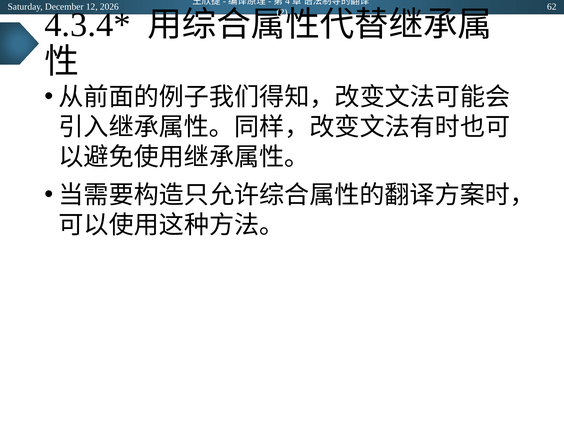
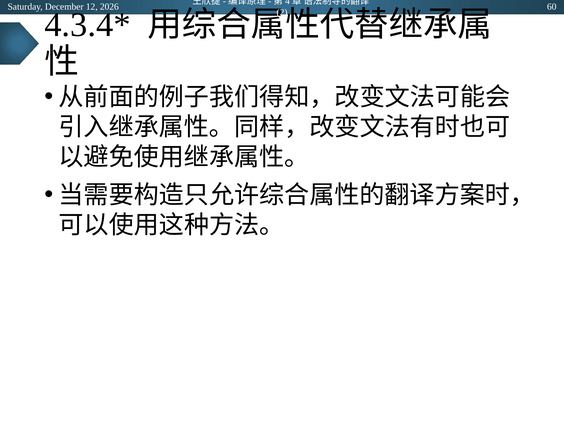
62: 62 -> 60
